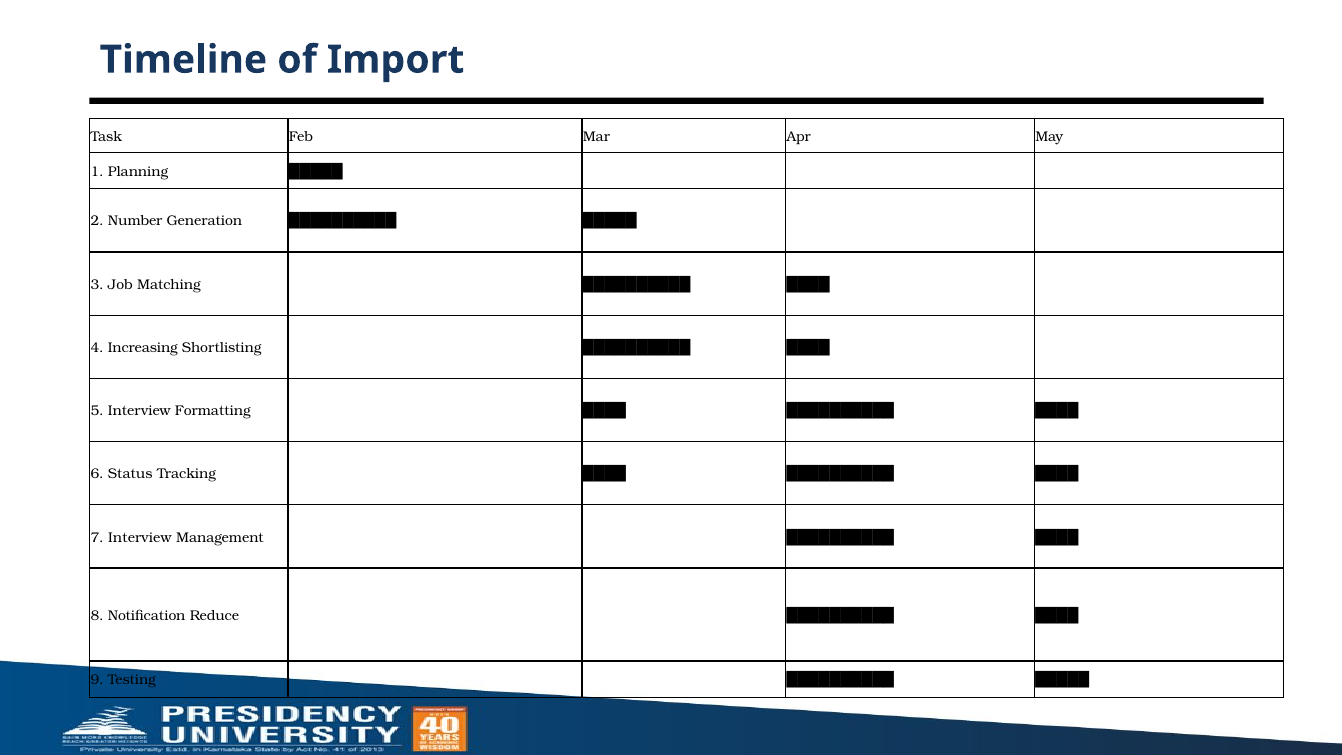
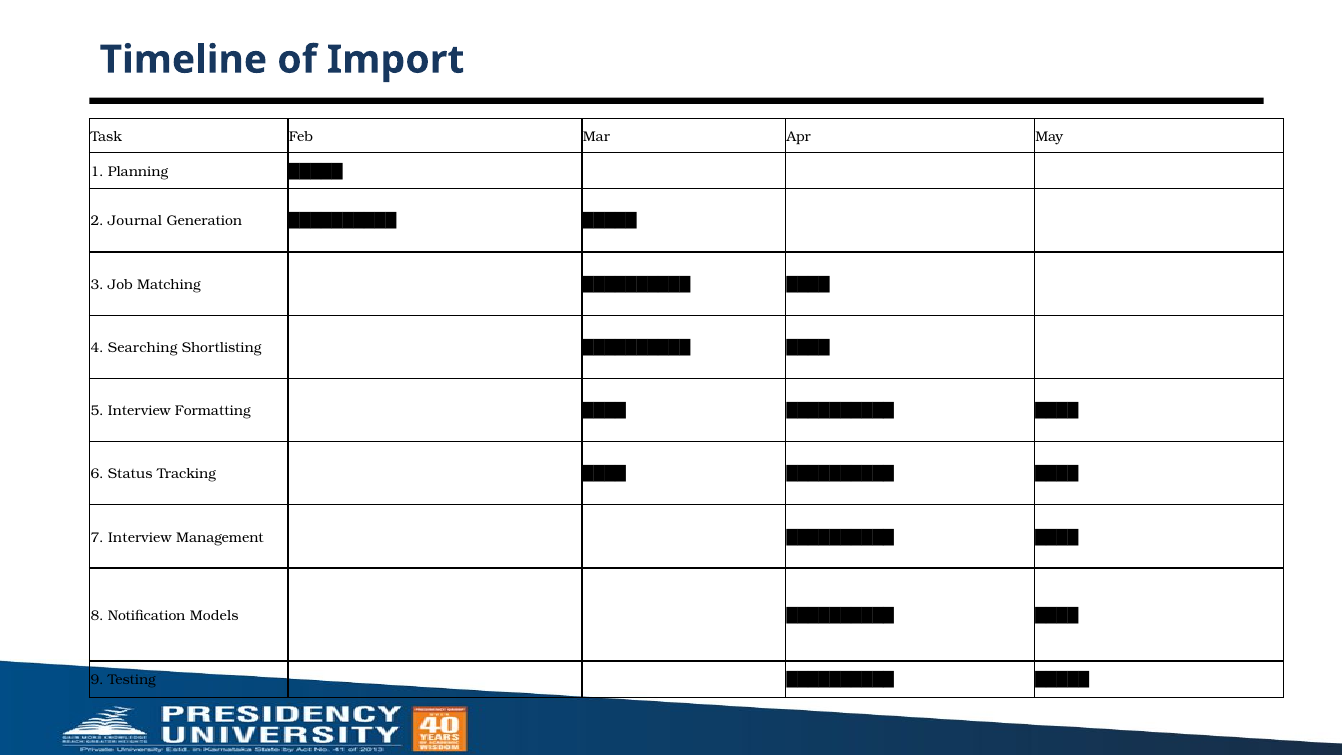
Number: Number -> Journal
Increasing: Increasing -> Searching
Reduce: Reduce -> Models
